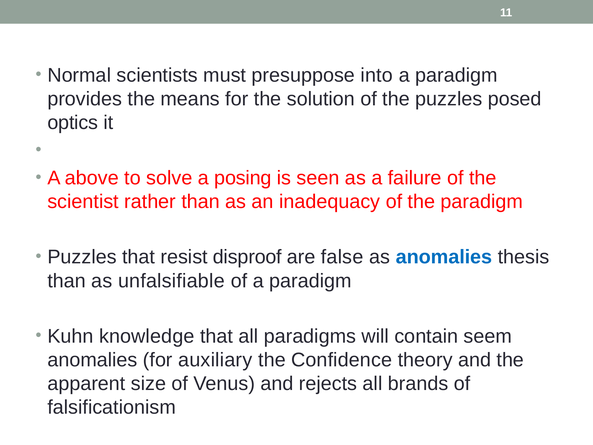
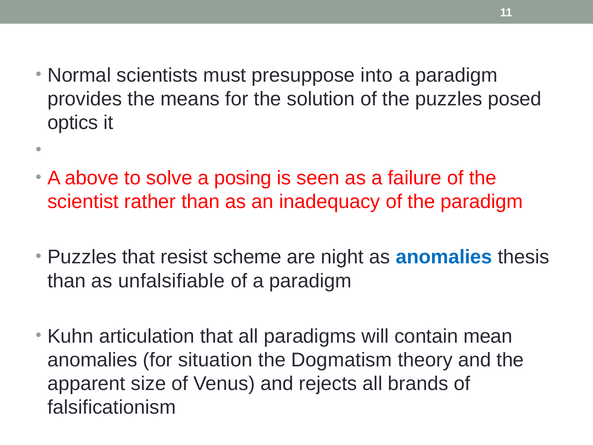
disproof: disproof -> scheme
false: false -> night
knowledge: knowledge -> articulation
seem: seem -> mean
auxiliary: auxiliary -> situation
Confidence: Confidence -> Dogmatism
